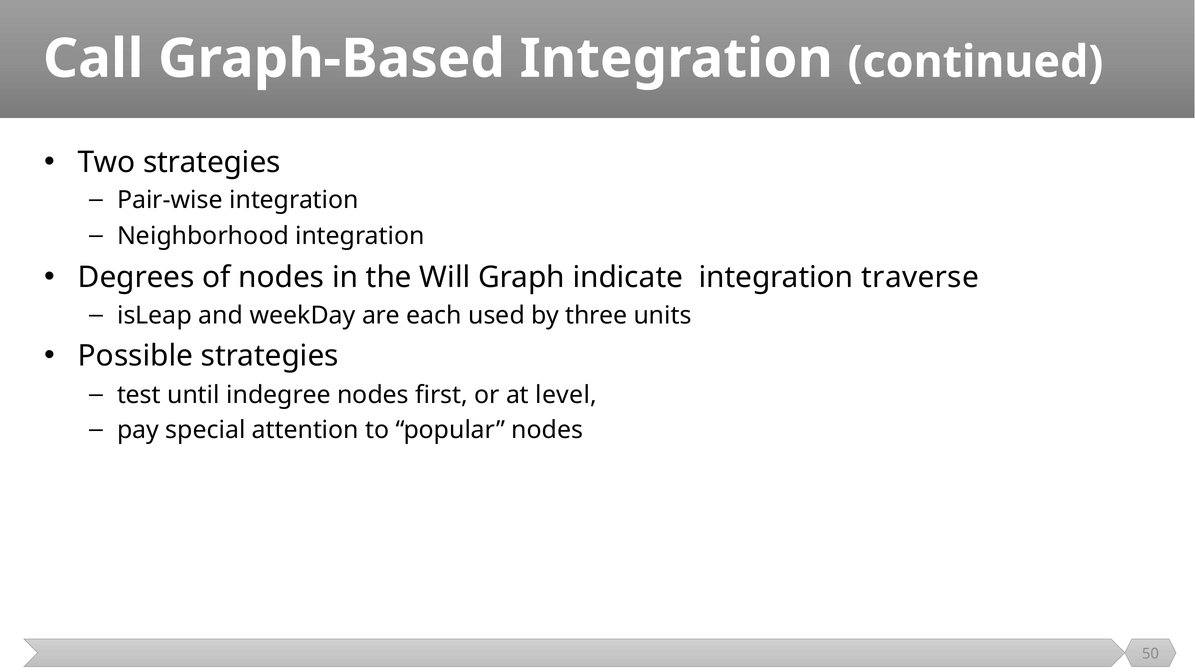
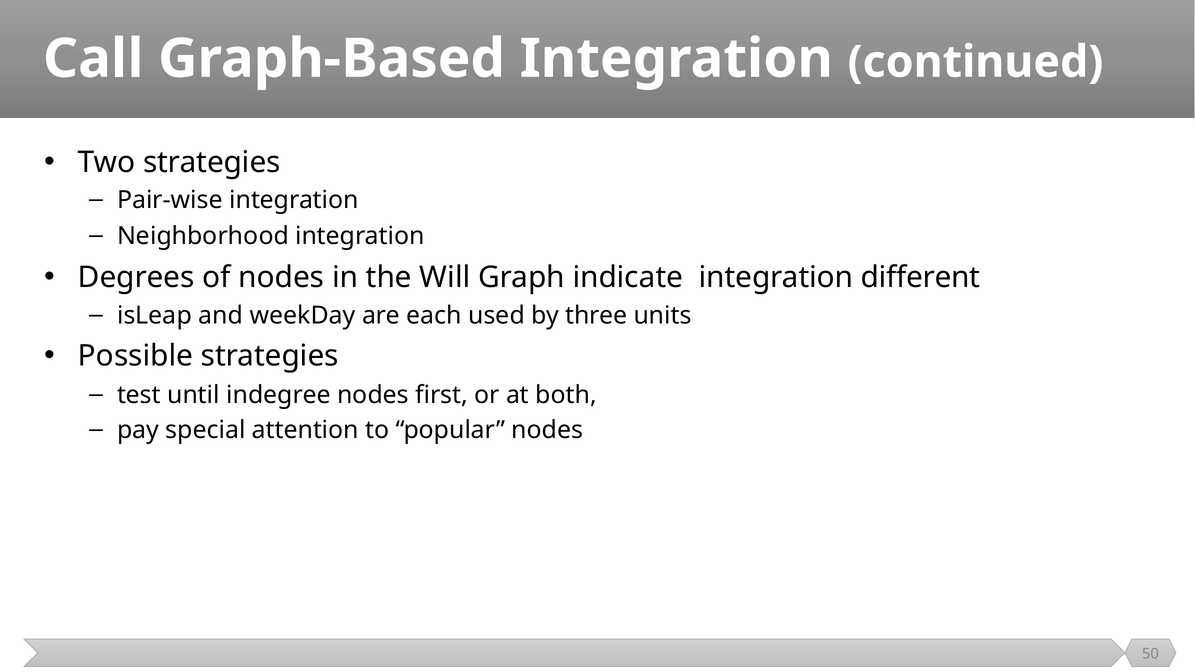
traverse: traverse -> different
level: level -> both
